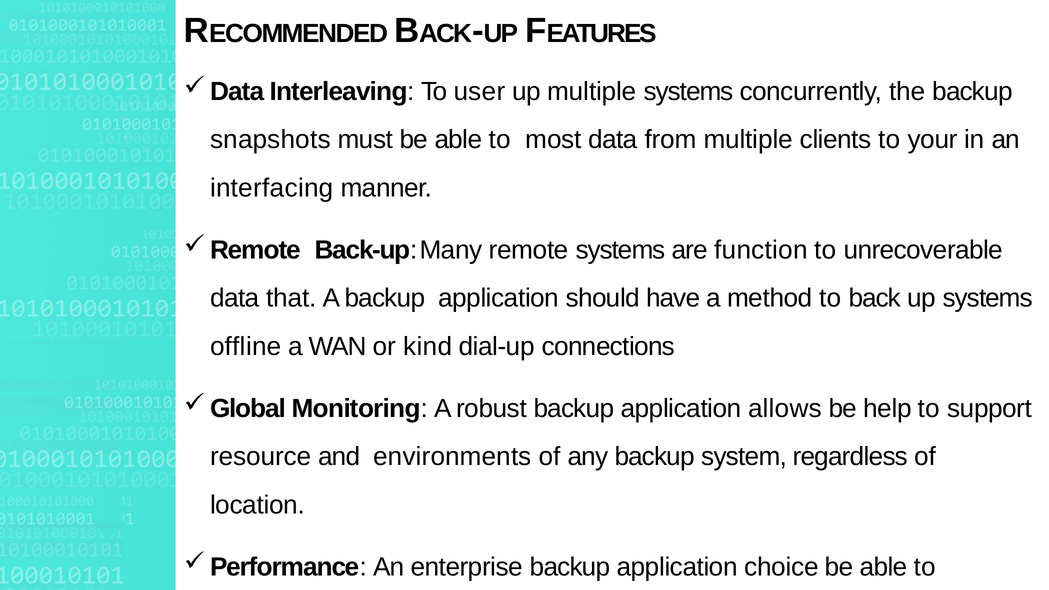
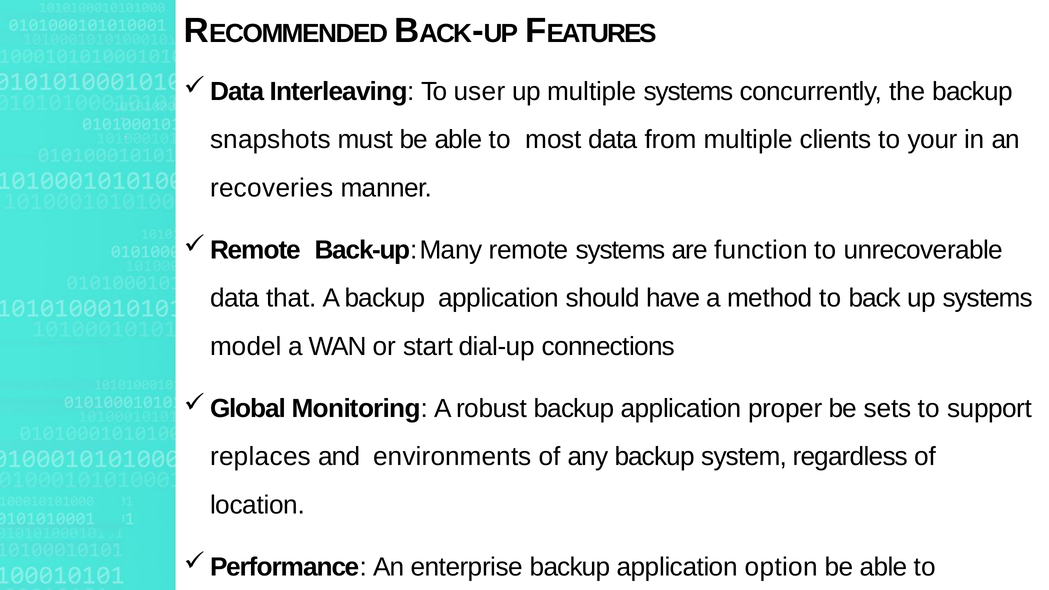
interfacing: interfacing -> recoveries
offline: offline -> model
kind: kind -> start
allows: allows -> proper
help: help -> sets
resource: resource -> replaces
choice: choice -> option
